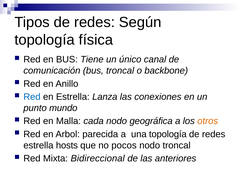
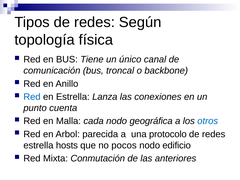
mundo: mundo -> cuenta
otros colour: orange -> blue
una topología: topología -> protocolo
nodo troncal: troncal -> edificio
Bidireccional: Bidireccional -> Conmutación
